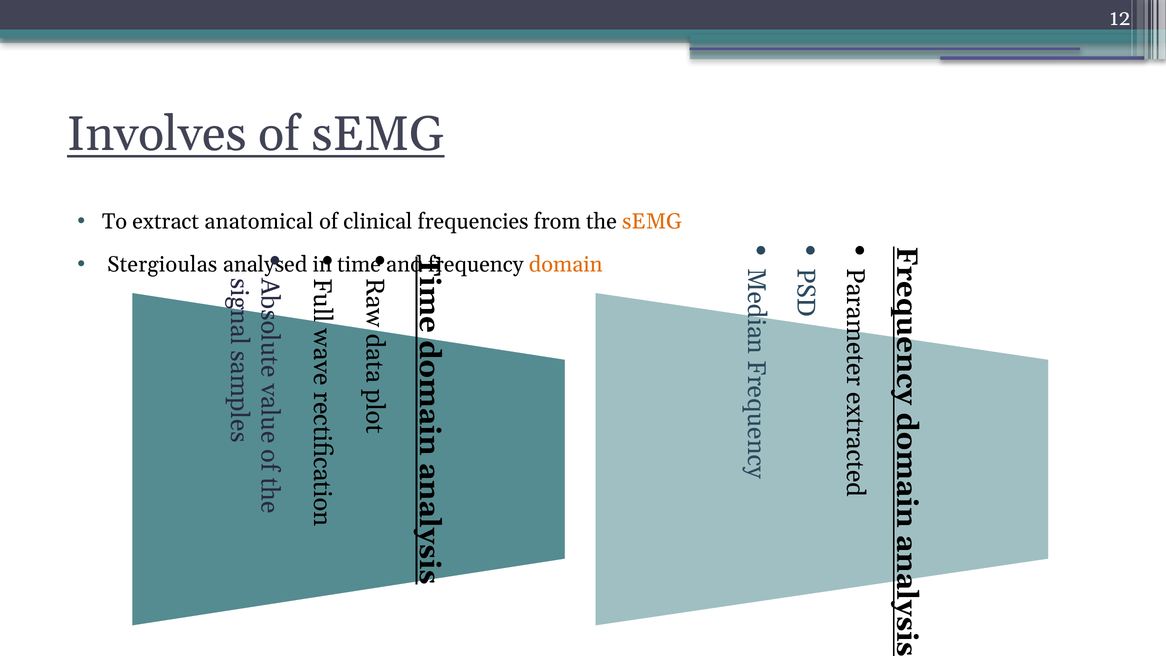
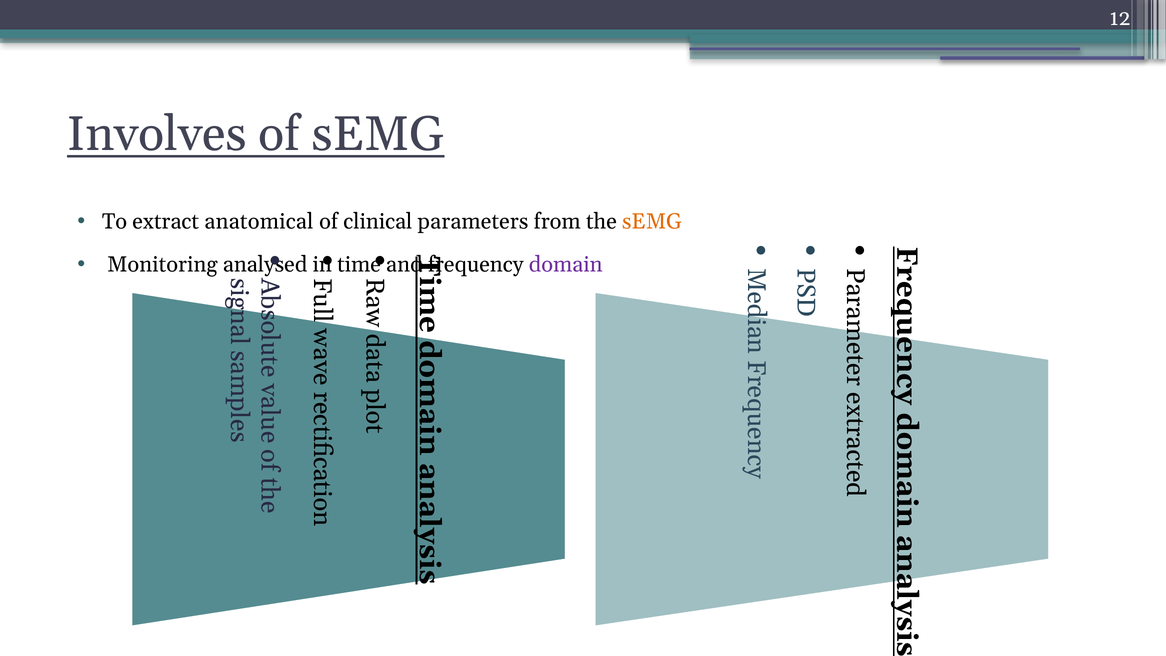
frequencies: frequencies -> parameters
Stergioulas: Stergioulas -> Monitoring
domain colour: orange -> purple
